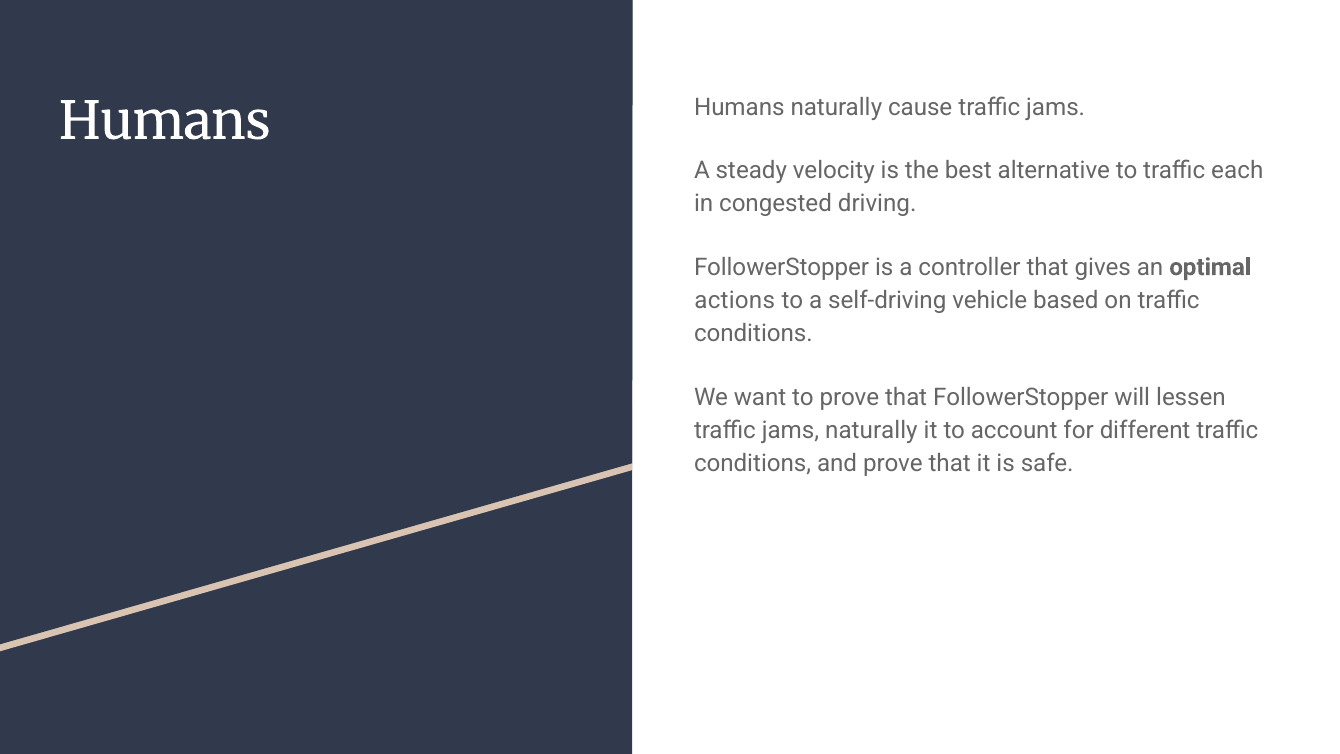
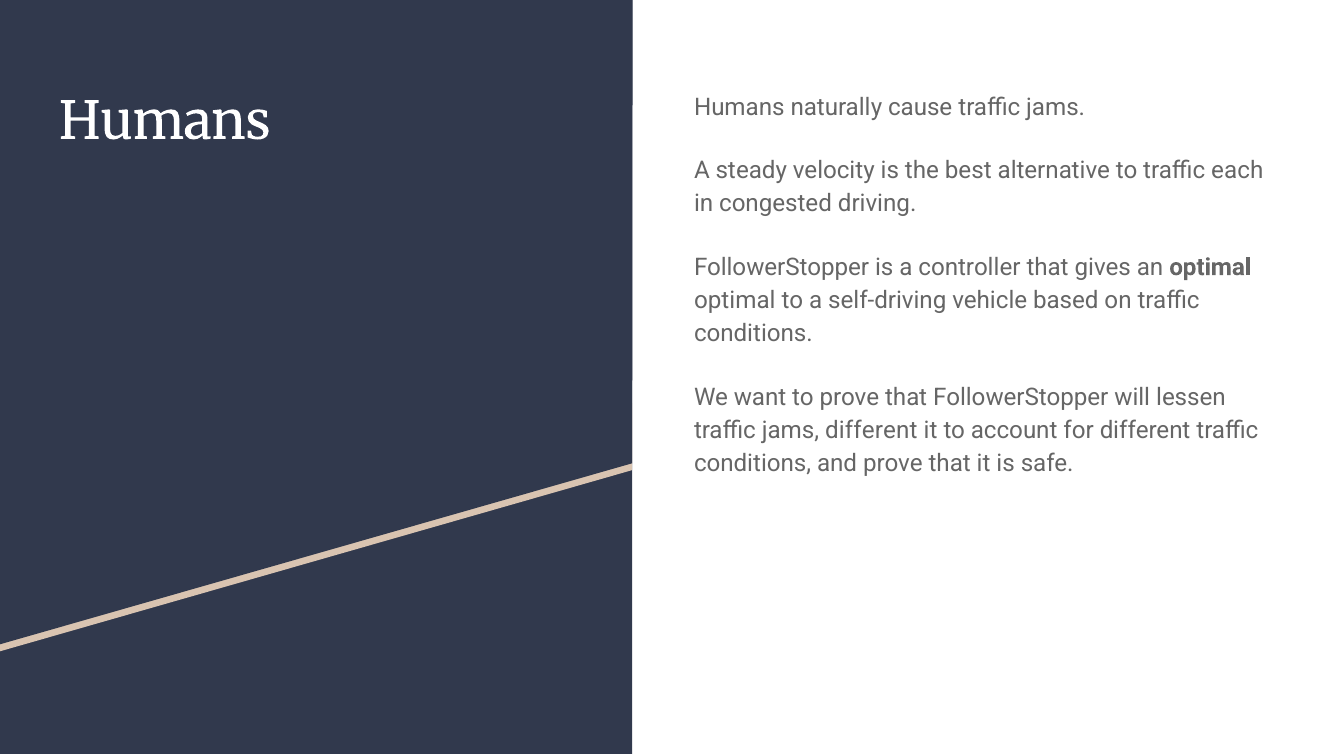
actions at (735, 300): actions -> optimal
jams naturally: naturally -> different
